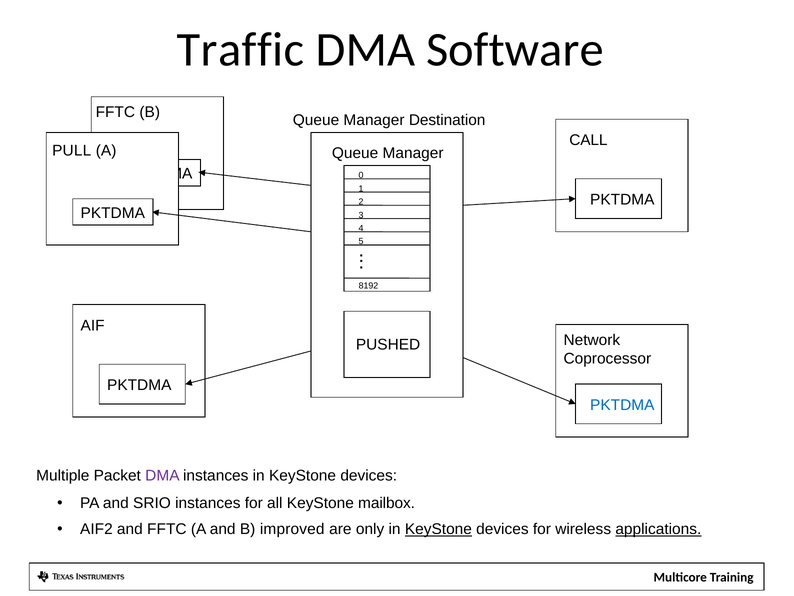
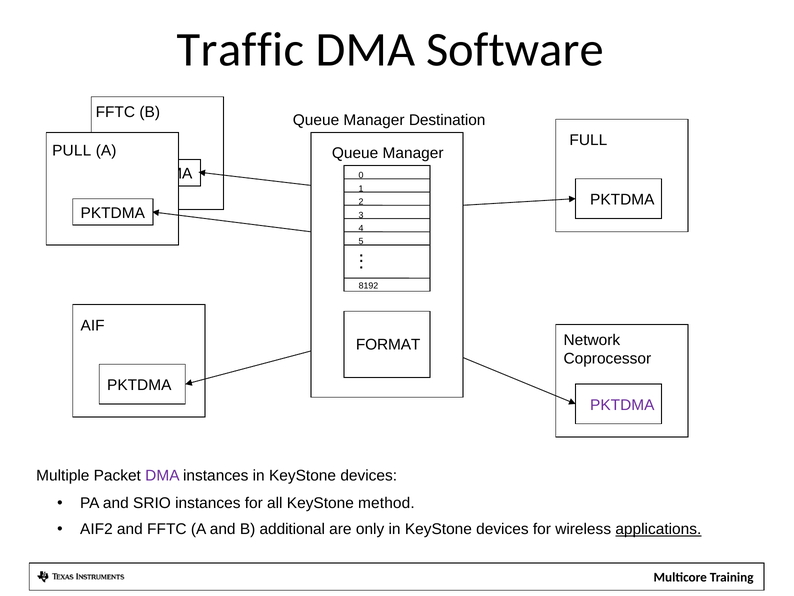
CALL: CALL -> FULL
PUSHED: PUSHED -> FORMAT
PKTDMA at (622, 405) colour: blue -> purple
mailbox: mailbox -> method
improved: improved -> additional
KeyStone at (438, 529) underline: present -> none
